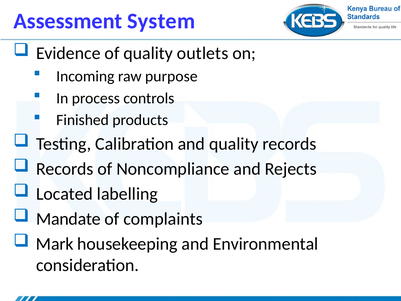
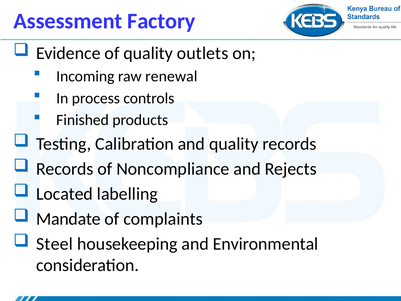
System: System -> Factory
purpose: purpose -> renewal
Mark: Mark -> Steel
